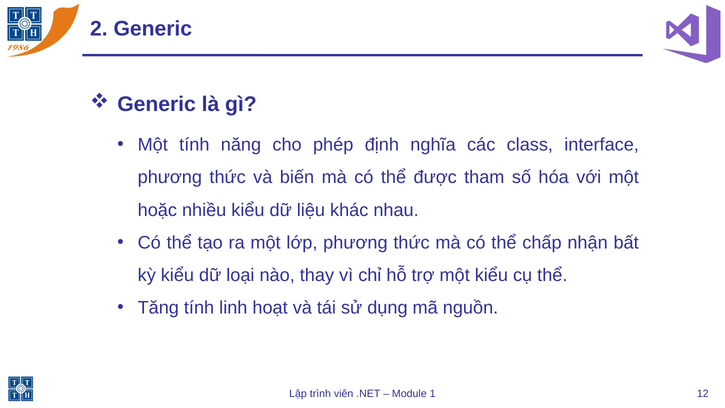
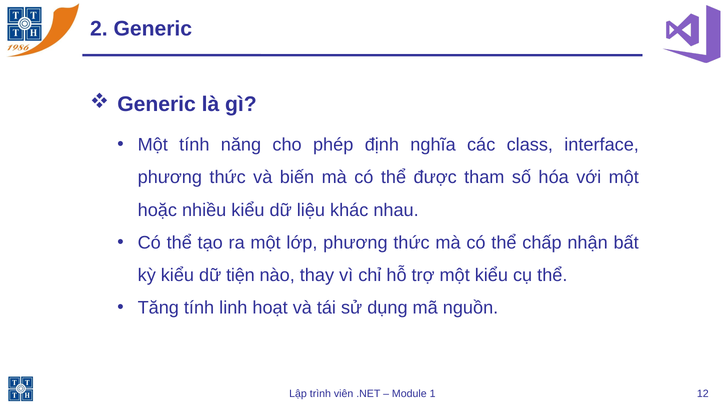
loại: loại -> tiện
